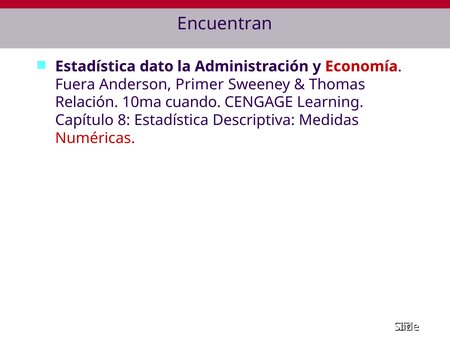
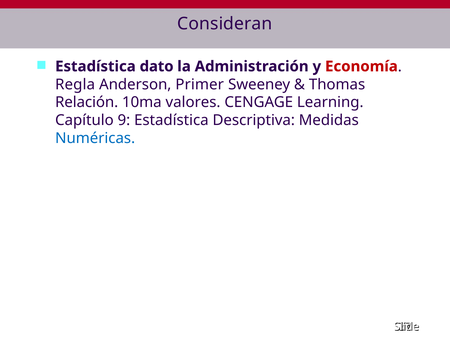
Encuentran: Encuentran -> Consideran
Fuera: Fuera -> Regla
cuando: cuando -> valores
8: 8 -> 9
Numéricas colour: red -> blue
